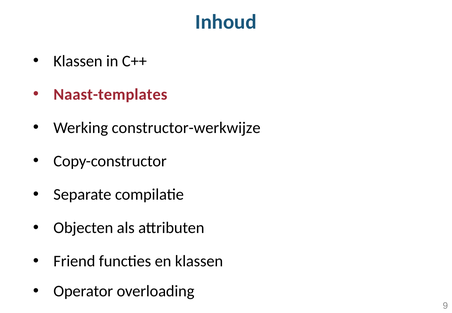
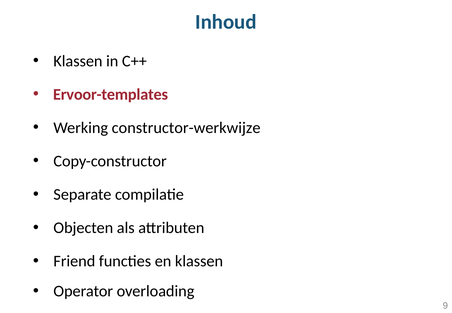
Naast-templates: Naast-templates -> Ervoor-templates
